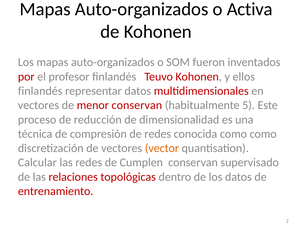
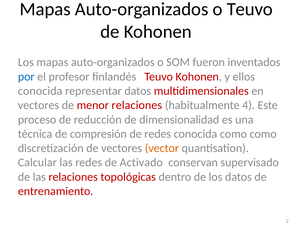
o Activa: Activa -> Teuvo
por colour: red -> blue
finlandés at (40, 91): finlandés -> conocida
menor conservan: conservan -> relaciones
5: 5 -> 4
Cumplen: Cumplen -> Activado
